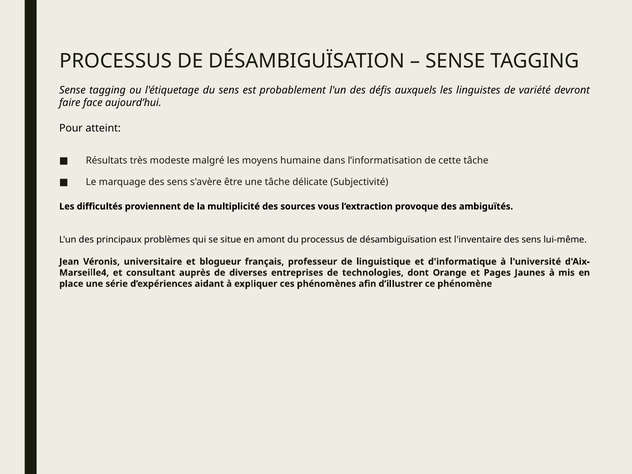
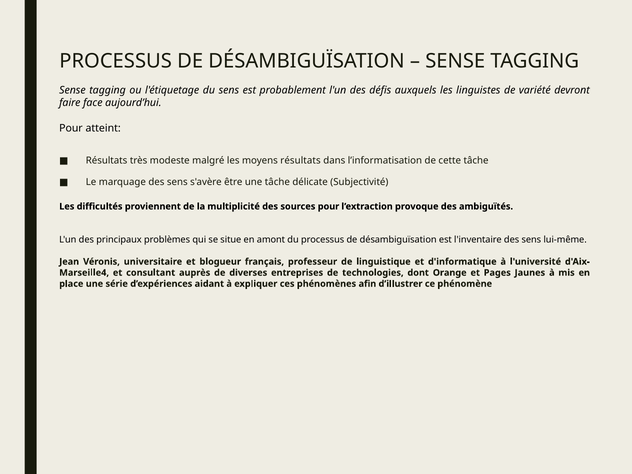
moyens humaine: humaine -> résultats
sources vous: vous -> pour
